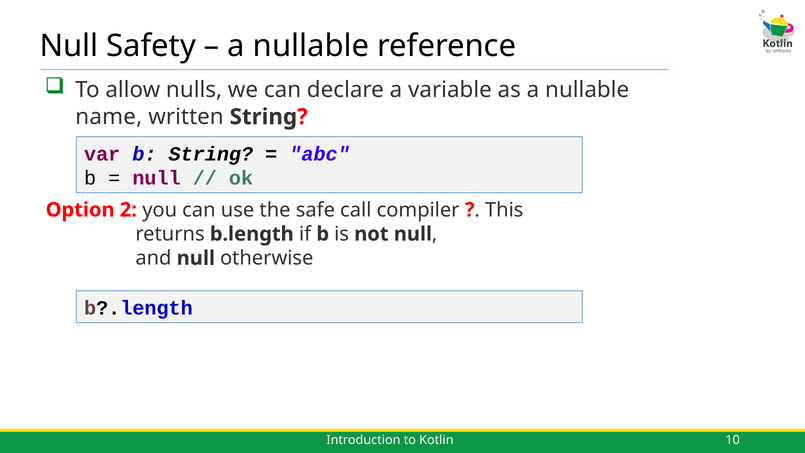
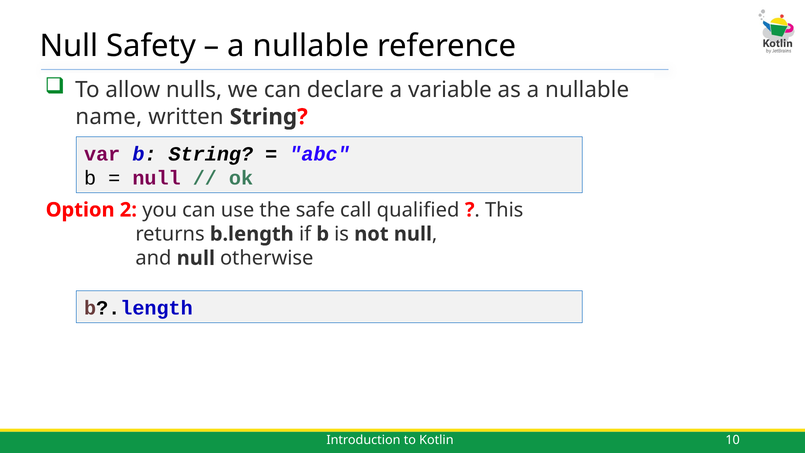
compiler: compiler -> qualified
